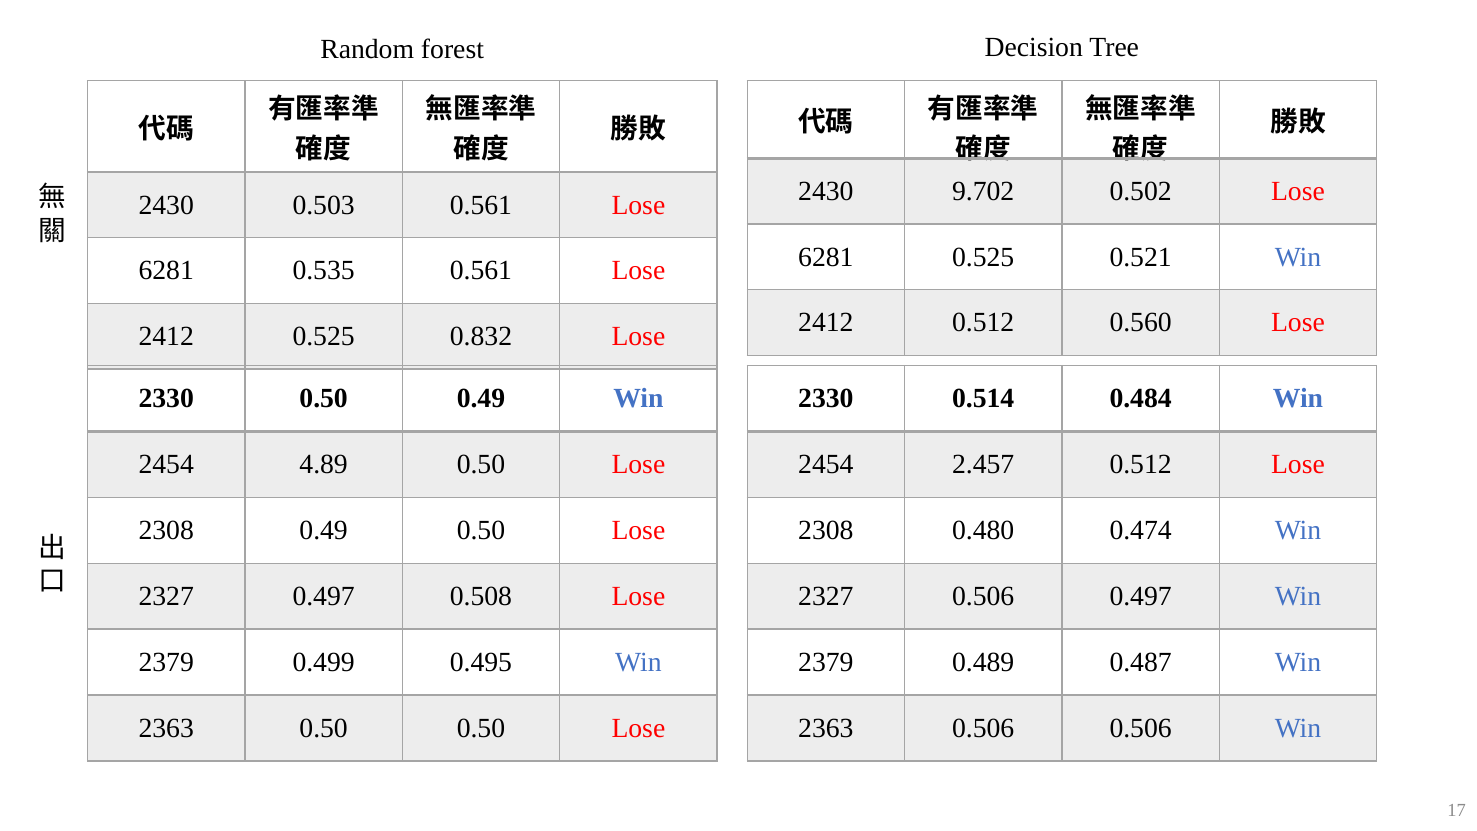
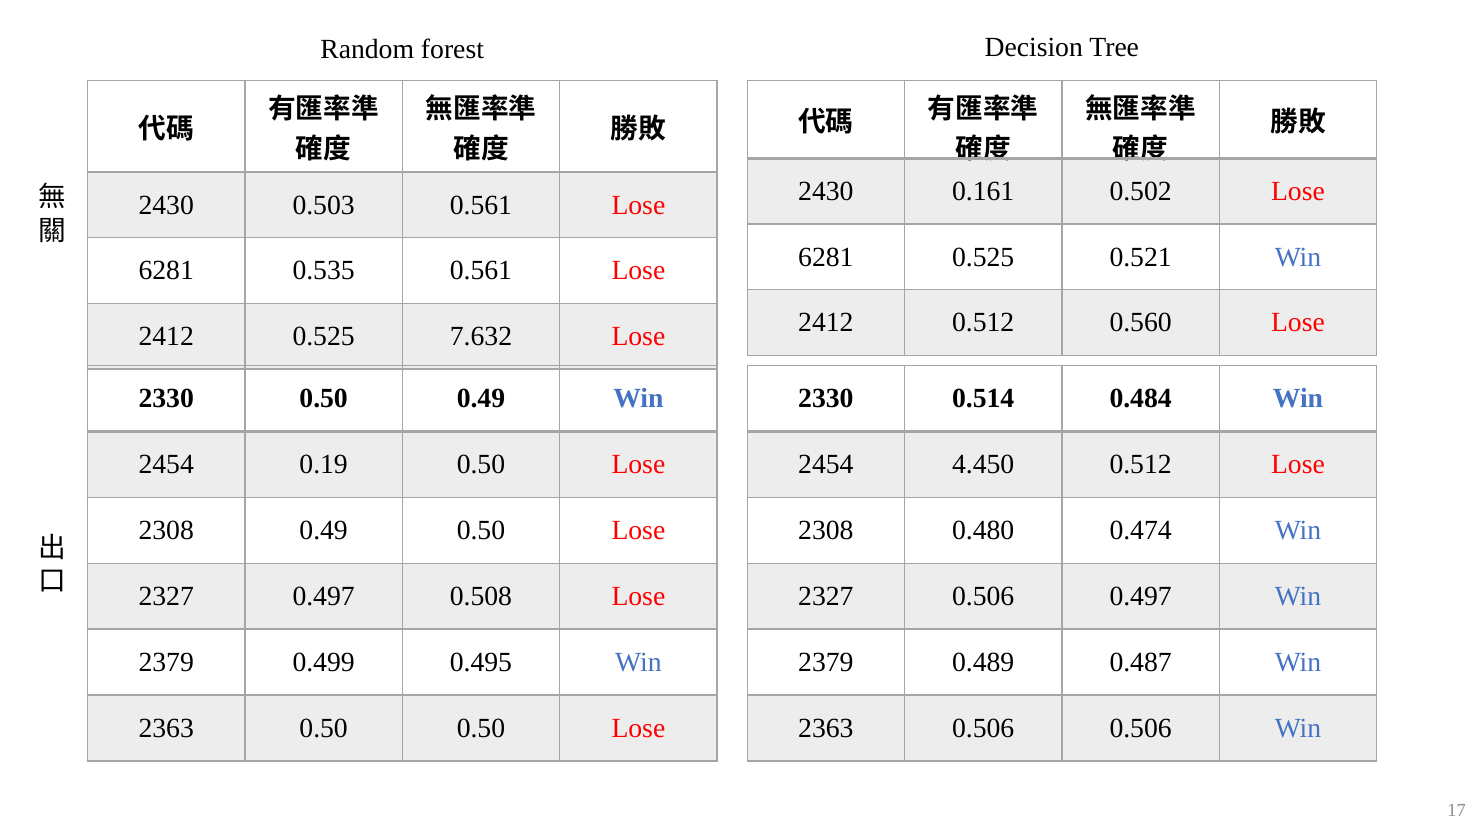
9.702: 9.702 -> 0.161
0.832: 0.832 -> 7.632
4.89: 4.89 -> 0.19
2.457: 2.457 -> 4.450
